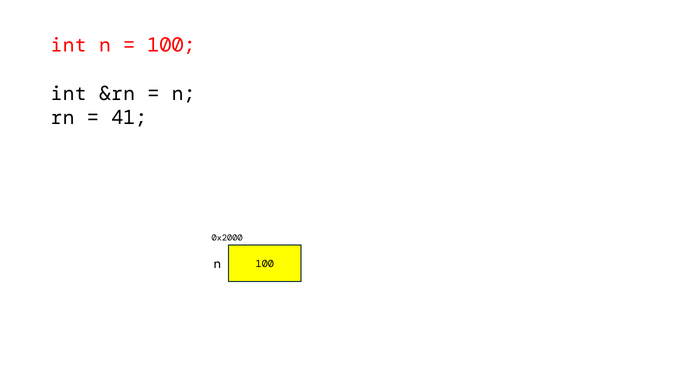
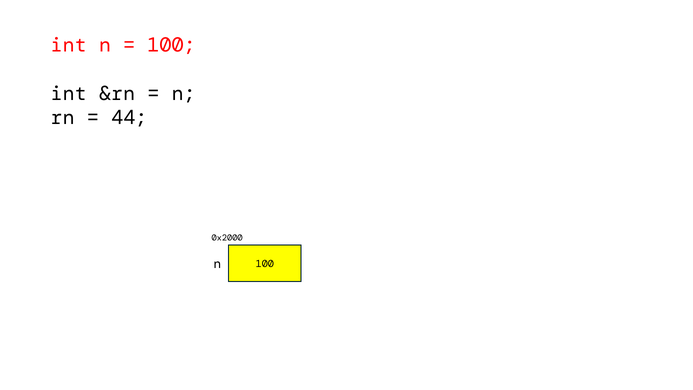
41: 41 -> 44
